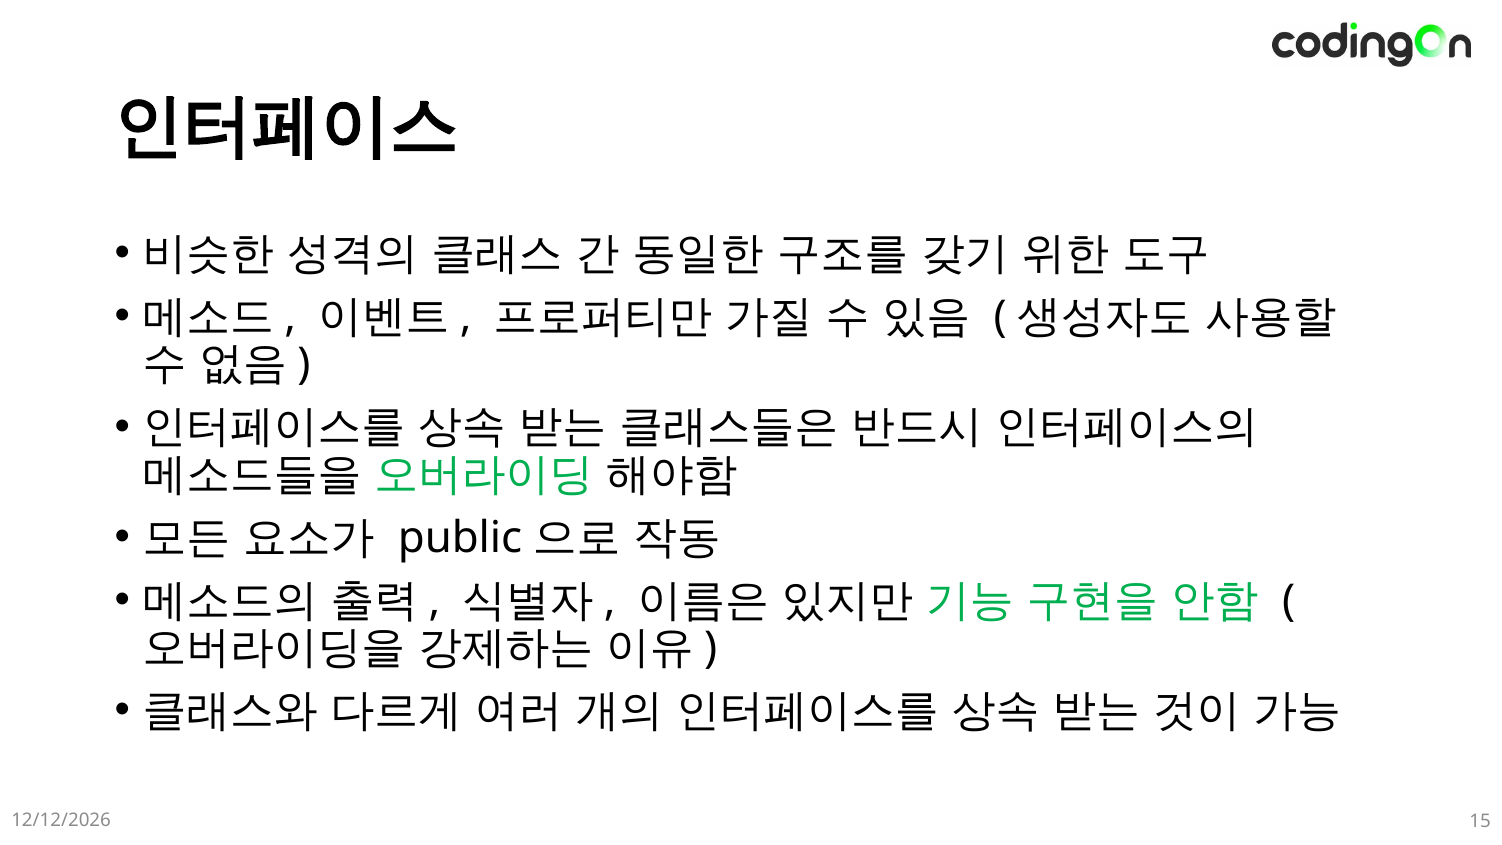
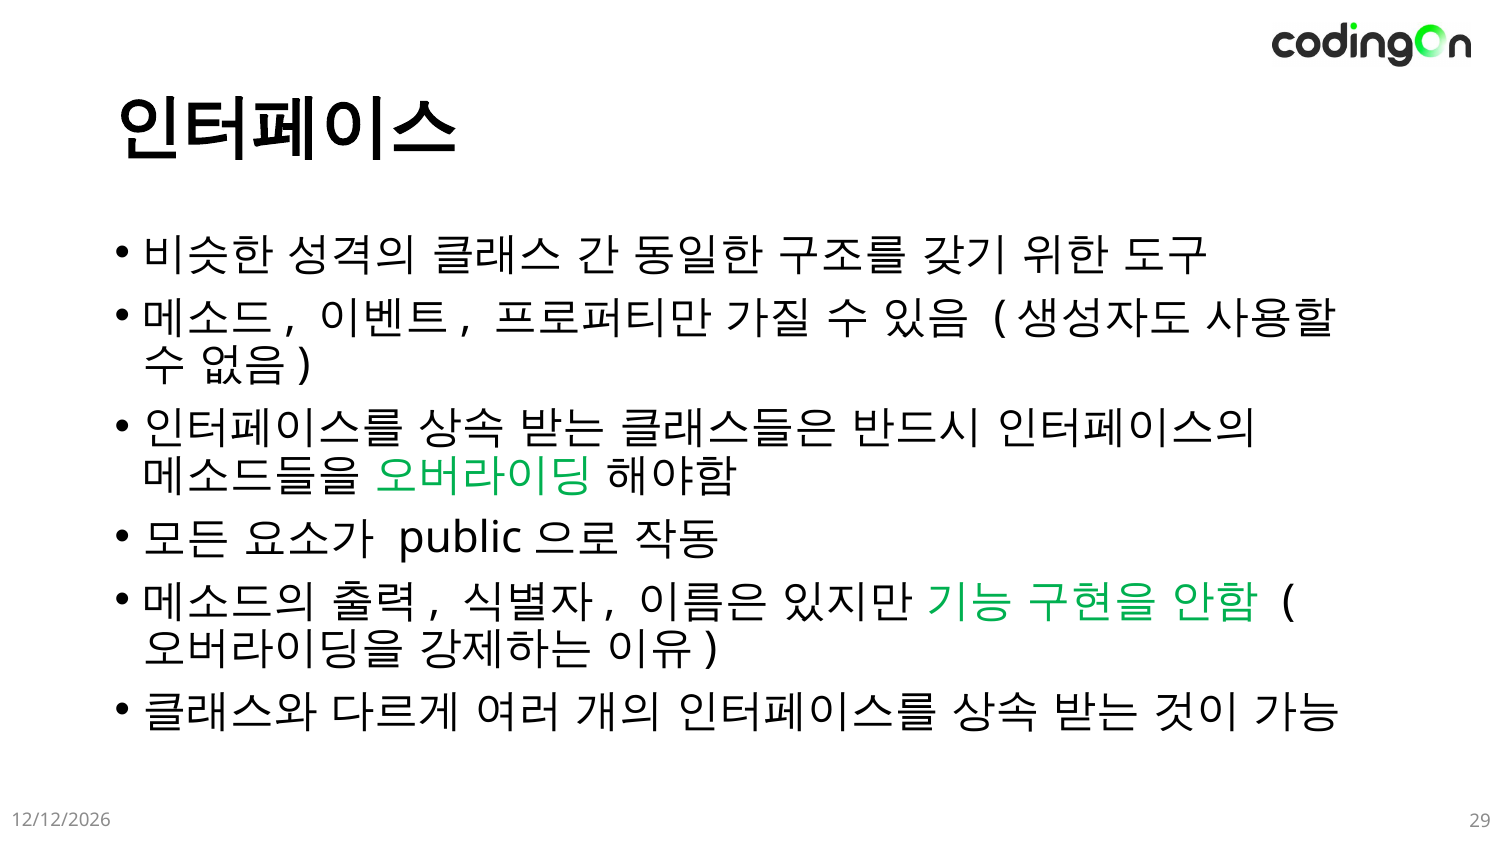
15: 15 -> 29
